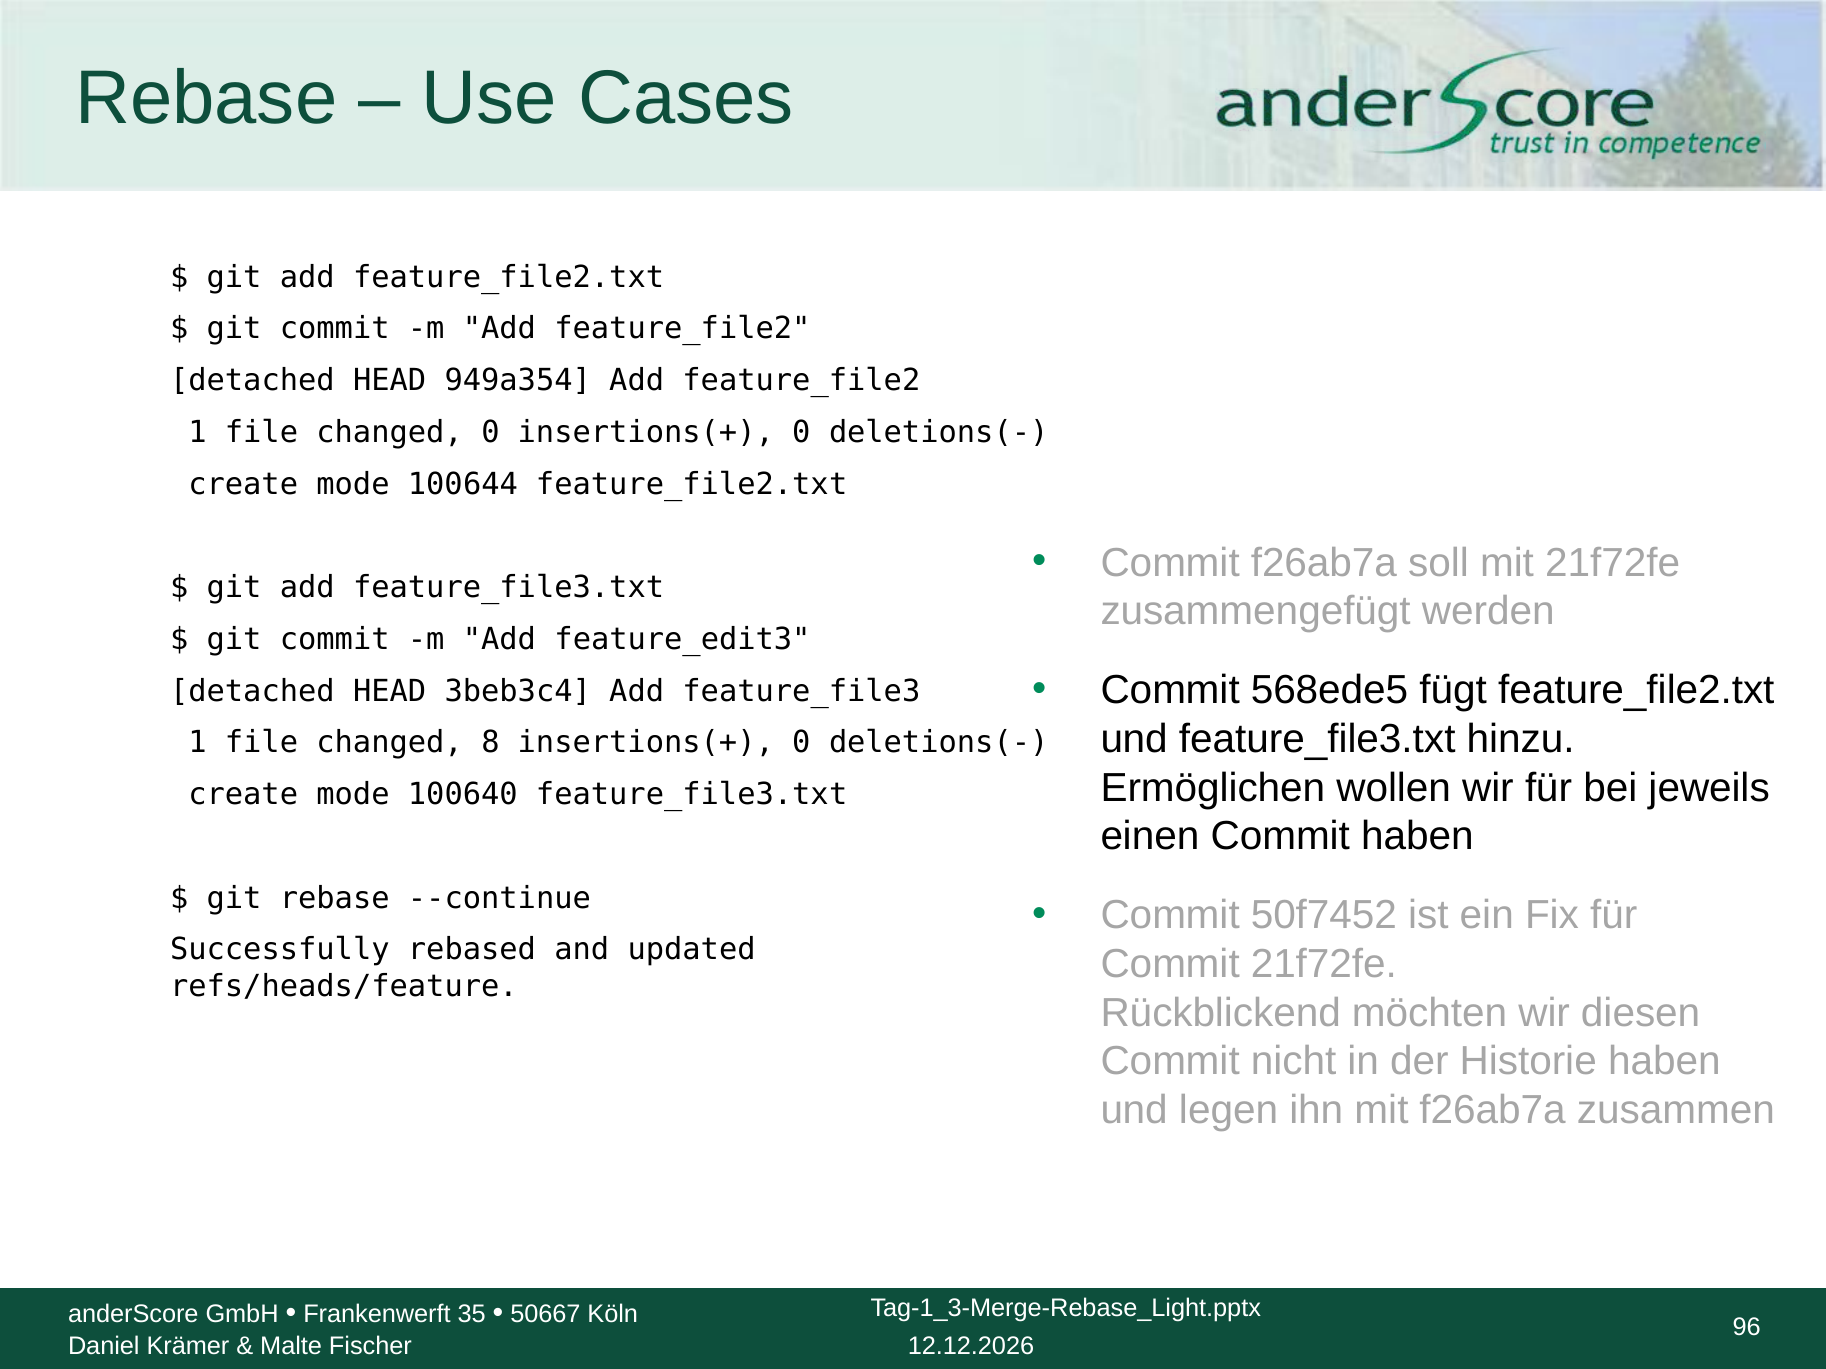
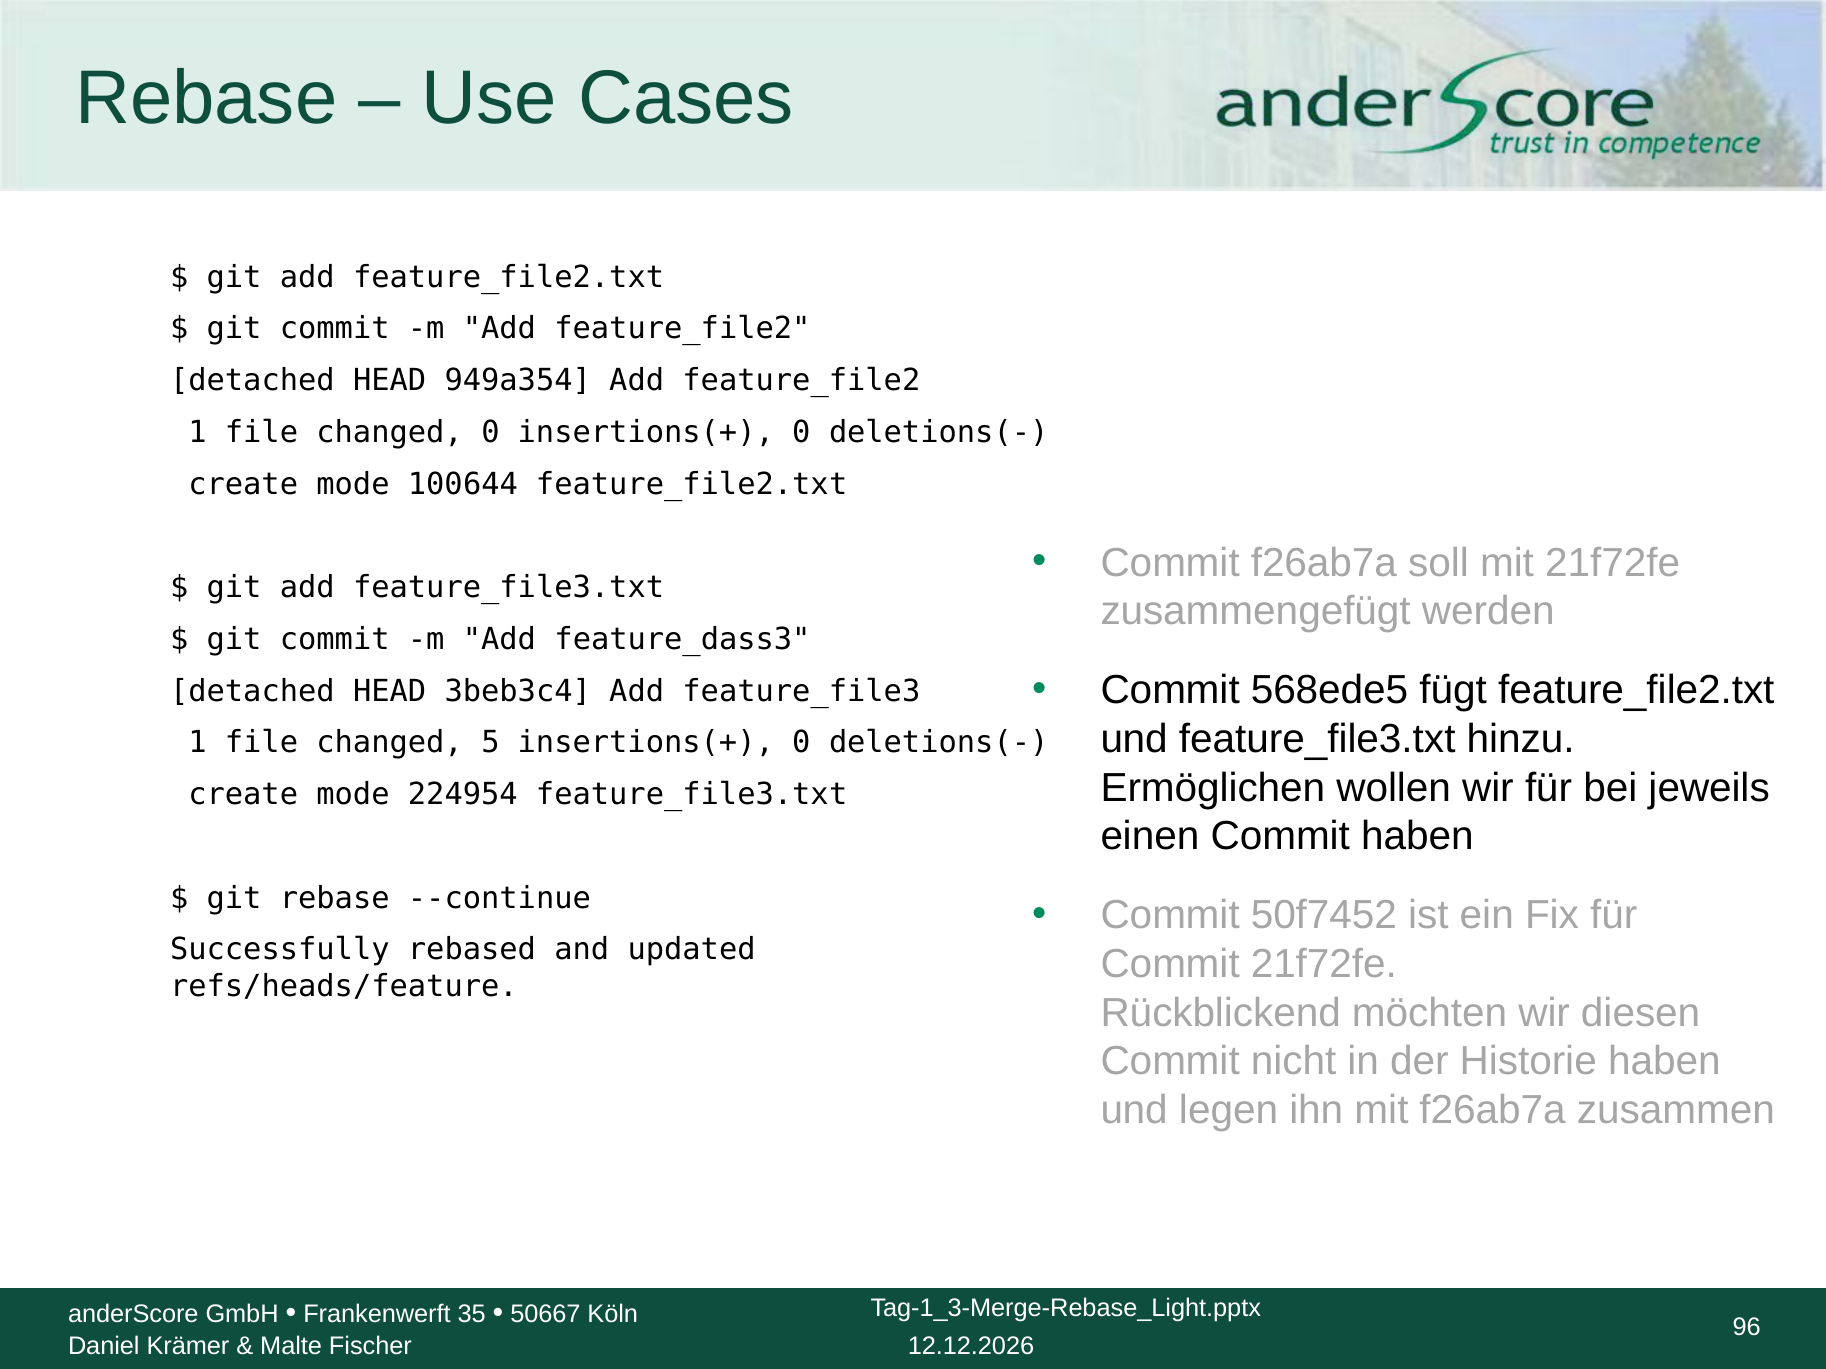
feature_edit3: feature_edit3 -> feature_dass3
8: 8 -> 5
100640: 100640 -> 224954
